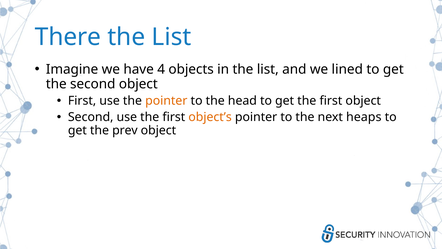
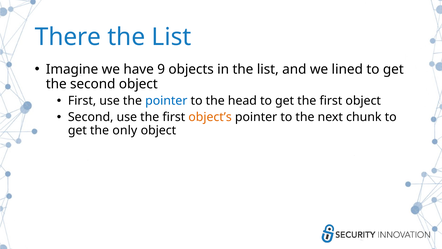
4: 4 -> 9
pointer at (166, 101) colour: orange -> blue
heaps: heaps -> chunk
prev: prev -> only
